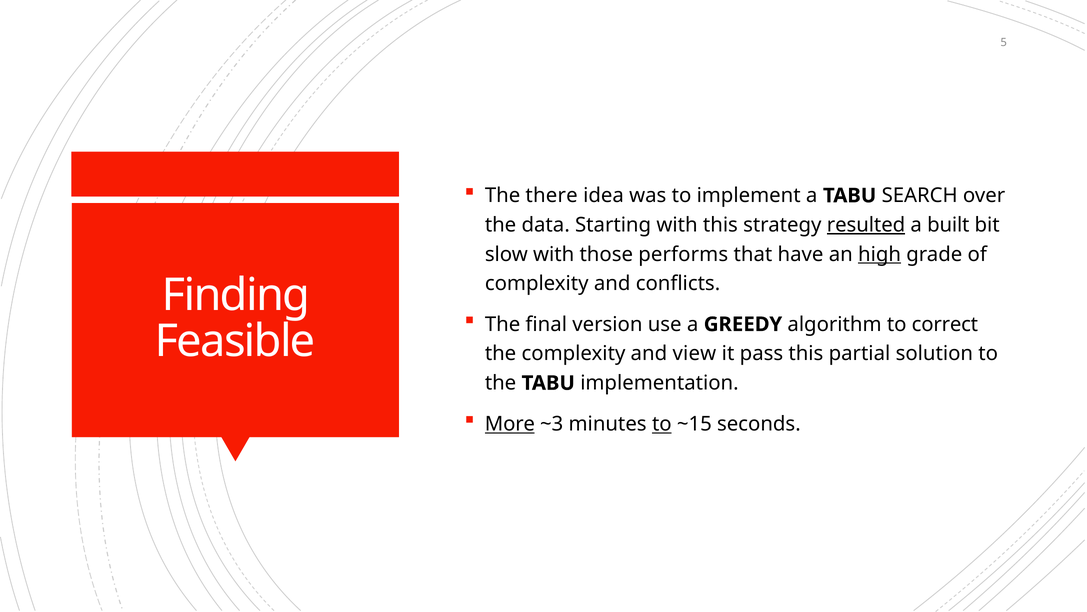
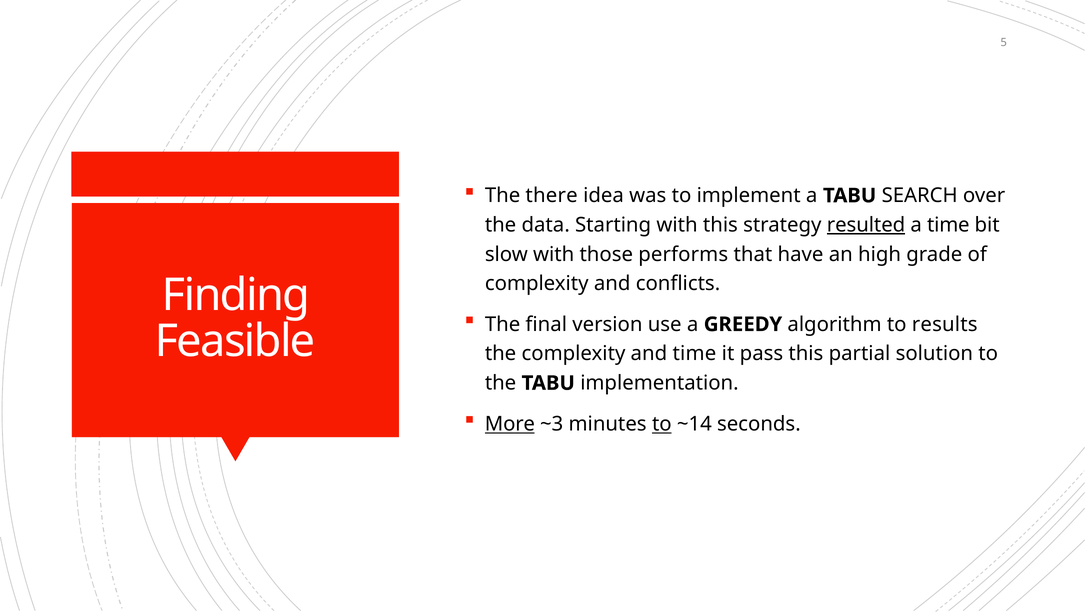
a built: built -> time
high underline: present -> none
correct: correct -> results
and view: view -> time
~15: ~15 -> ~14
